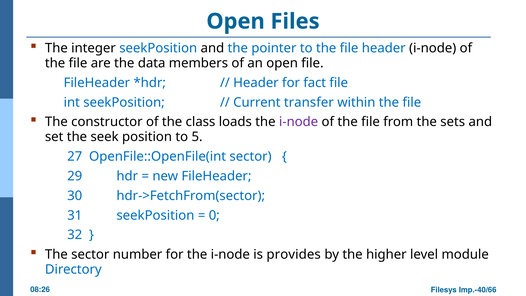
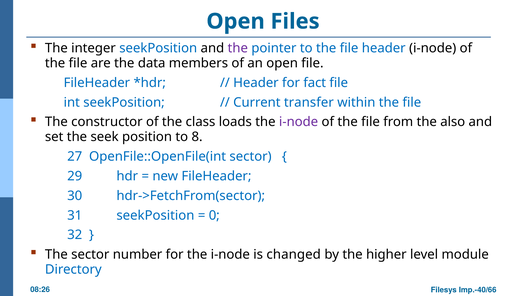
the at (238, 48) colour: blue -> purple
sets: sets -> also
5: 5 -> 8
provides: provides -> changed
